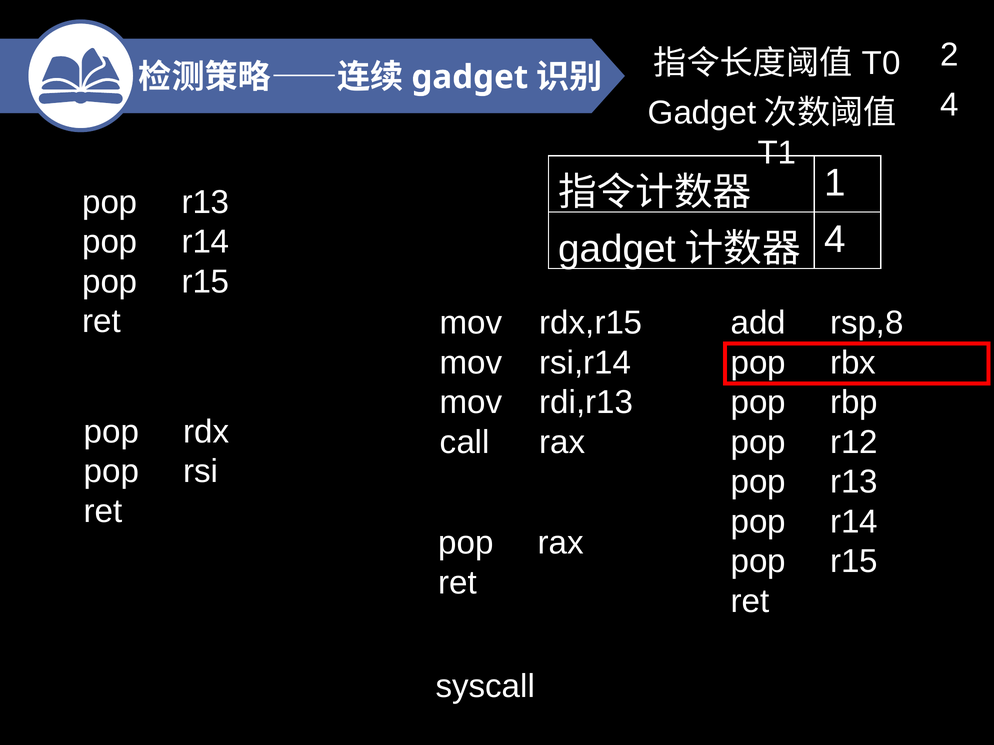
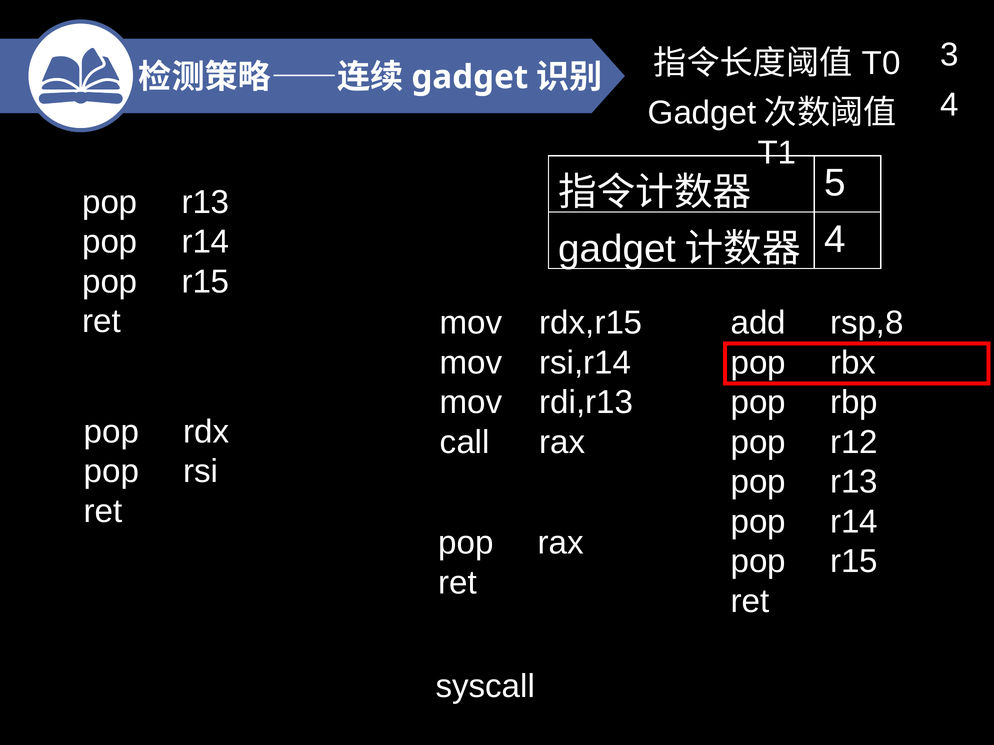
2: 2 -> 3
1: 1 -> 5
